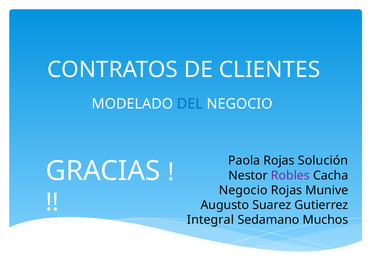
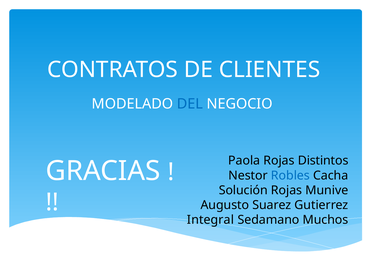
Solución: Solución -> Distintos
Robles colour: purple -> blue
Negocio at (243, 190): Negocio -> Solución
